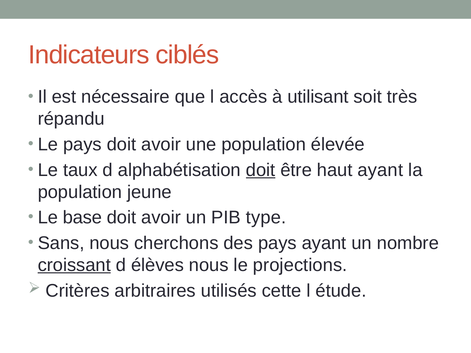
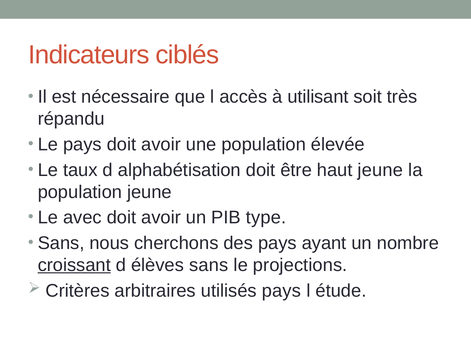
doit at (261, 170) underline: present -> none
haut ayant: ayant -> jeune
base: base -> avec
élèves nous: nous -> sans
utilisés cette: cette -> pays
